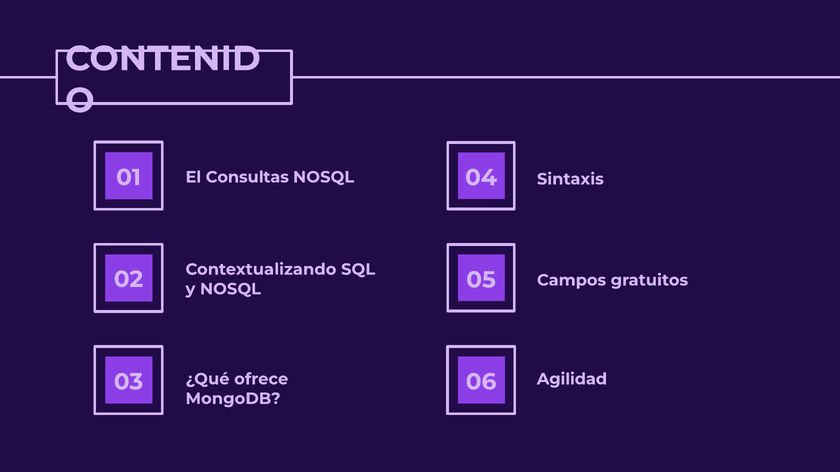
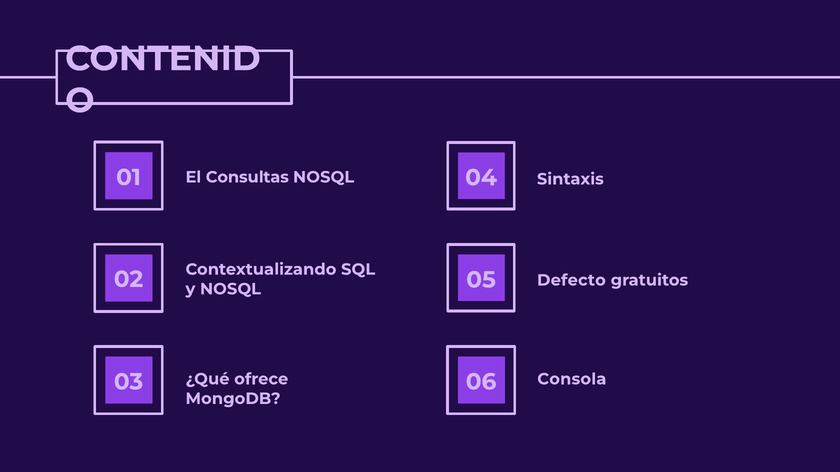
Campos: Campos -> Defecto
Agilidad: Agilidad -> Consola
